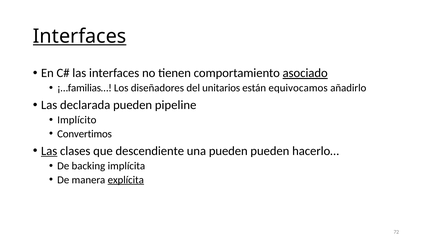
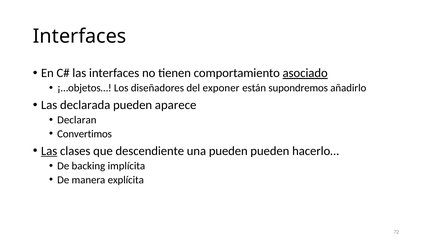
Interfaces at (80, 36) underline: present -> none
¡…familias…: ¡…familias… -> ¡…objetos…
unitarios: unitarios -> exponer
equivocamos: equivocamos -> supondremos
pipeline: pipeline -> aparece
Implícito: Implícito -> Declaran
explícita underline: present -> none
